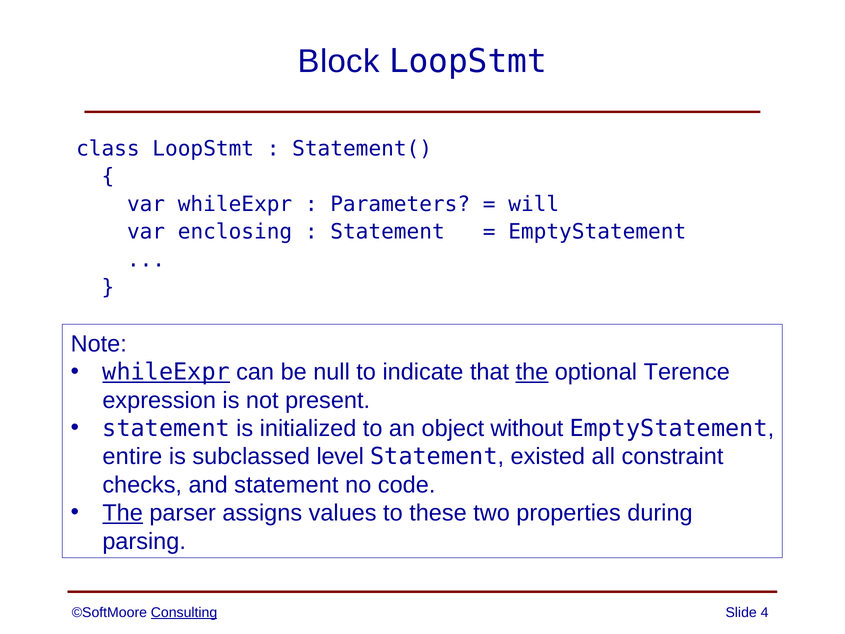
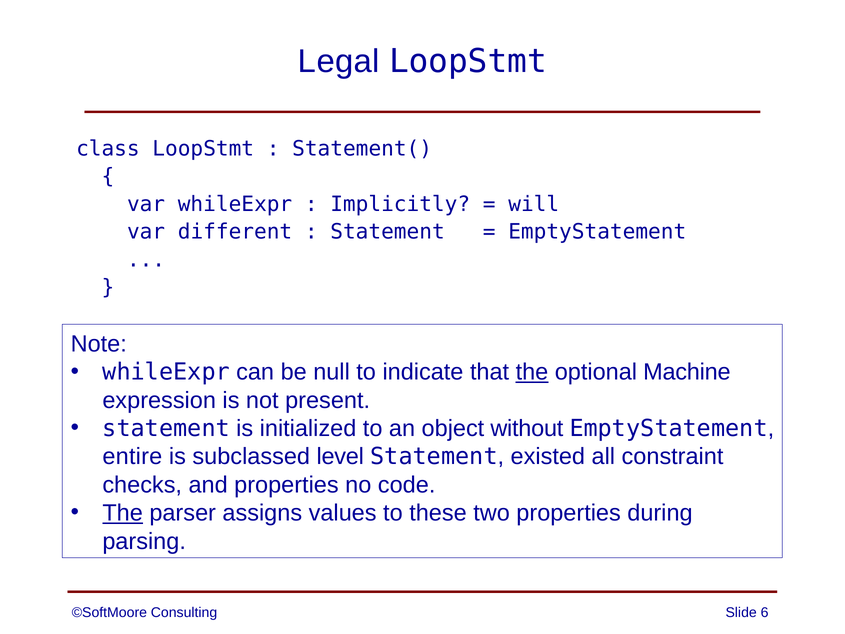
Block: Block -> Legal
Parameters: Parameters -> Implicitly
enclosing: enclosing -> different
whileExpr at (166, 372) underline: present -> none
Terence: Terence -> Machine
and statement: statement -> properties
Consulting underline: present -> none
4: 4 -> 6
